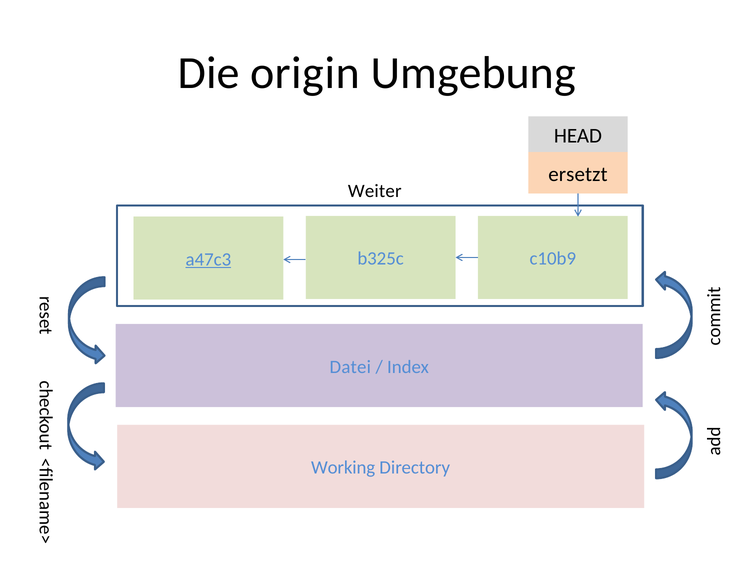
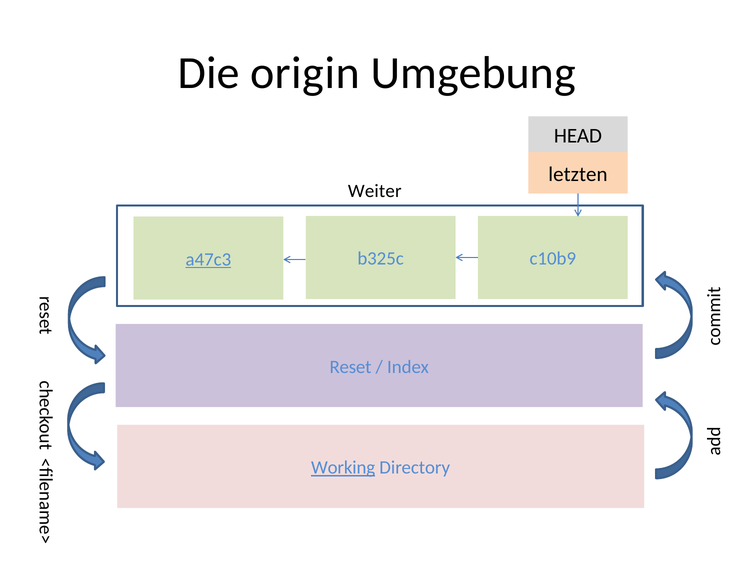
ersetzt: ersetzt -> letzten
Datei: Datei -> Reset
Working underline: none -> present
